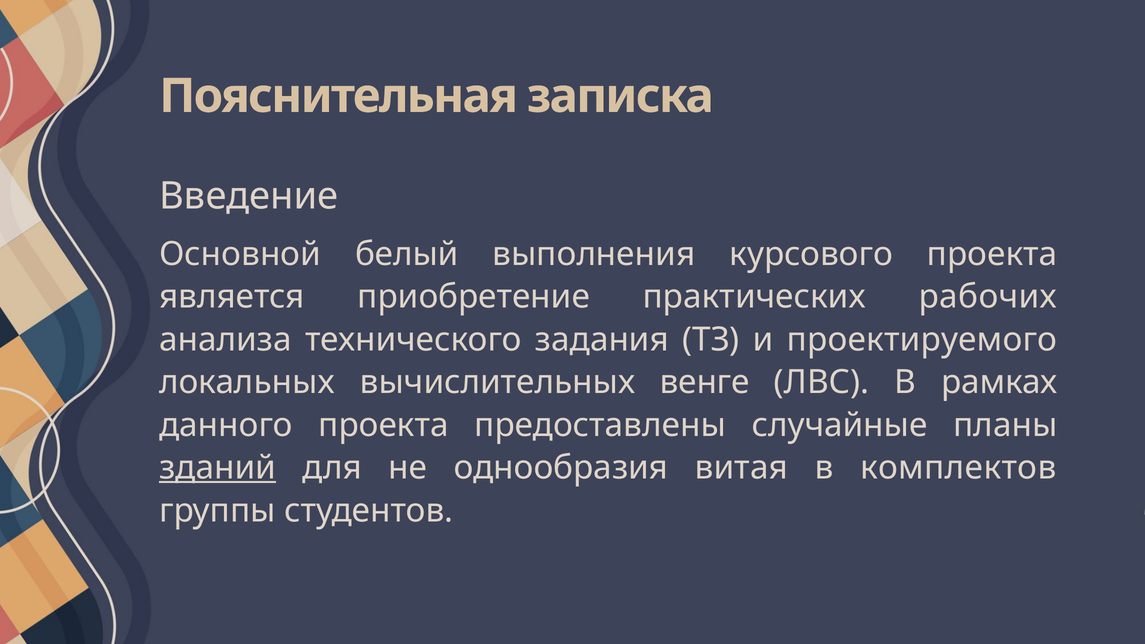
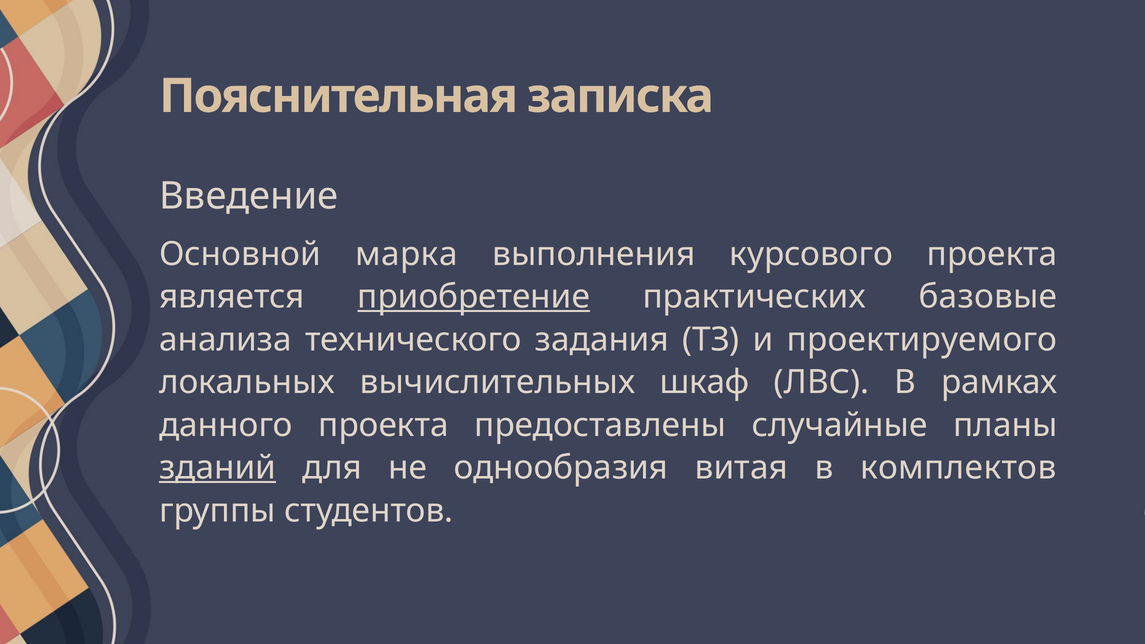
белый: белый -> марка
приобретение underline: none -> present
рабочих: рабочих -> базовые
венге: венге -> шкаф
